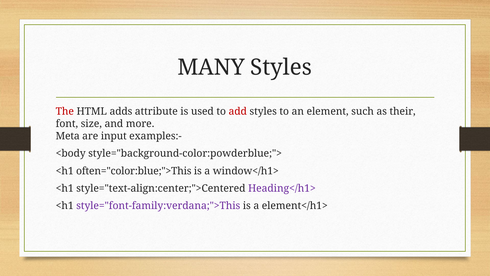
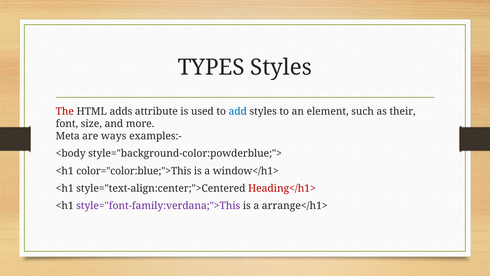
MANY: MANY -> TYPES
add colour: red -> blue
input: input -> ways
often="color:blue;">This: often="color:blue;">This -> color="color:blue;">This
Heading</h1> colour: purple -> red
element</h1>: element</h1> -> arrange</h1>
